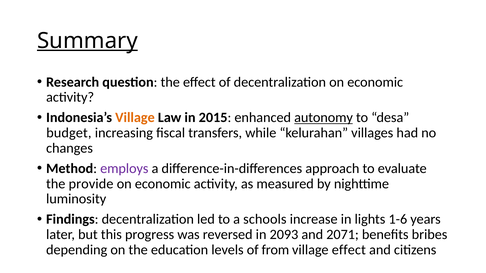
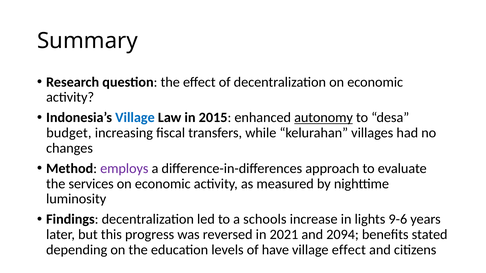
Summary underline: present -> none
Village at (135, 118) colour: orange -> blue
provide: provide -> services
1-6: 1-6 -> 9-6
2093: 2093 -> 2021
2071: 2071 -> 2094
bribes: bribes -> stated
from: from -> have
